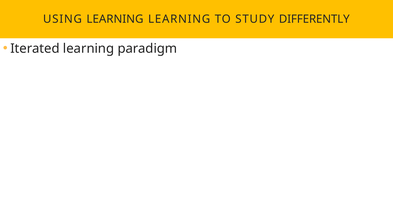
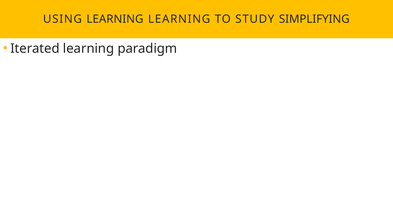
DIFFERENTLY: DIFFERENTLY -> SIMPLIFYING
